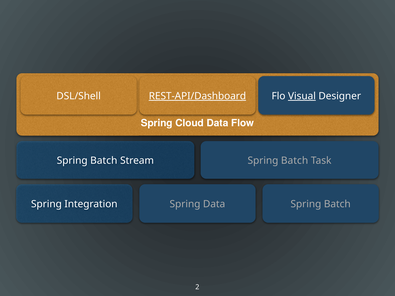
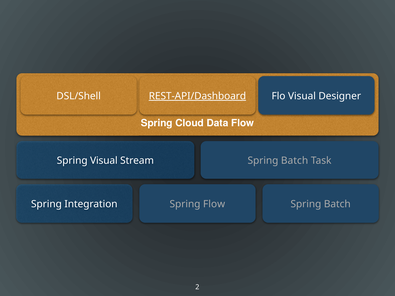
Visual at (302, 96) underline: present -> none
Batch at (104, 161): Batch -> Visual
Spring Data: Data -> Flow
